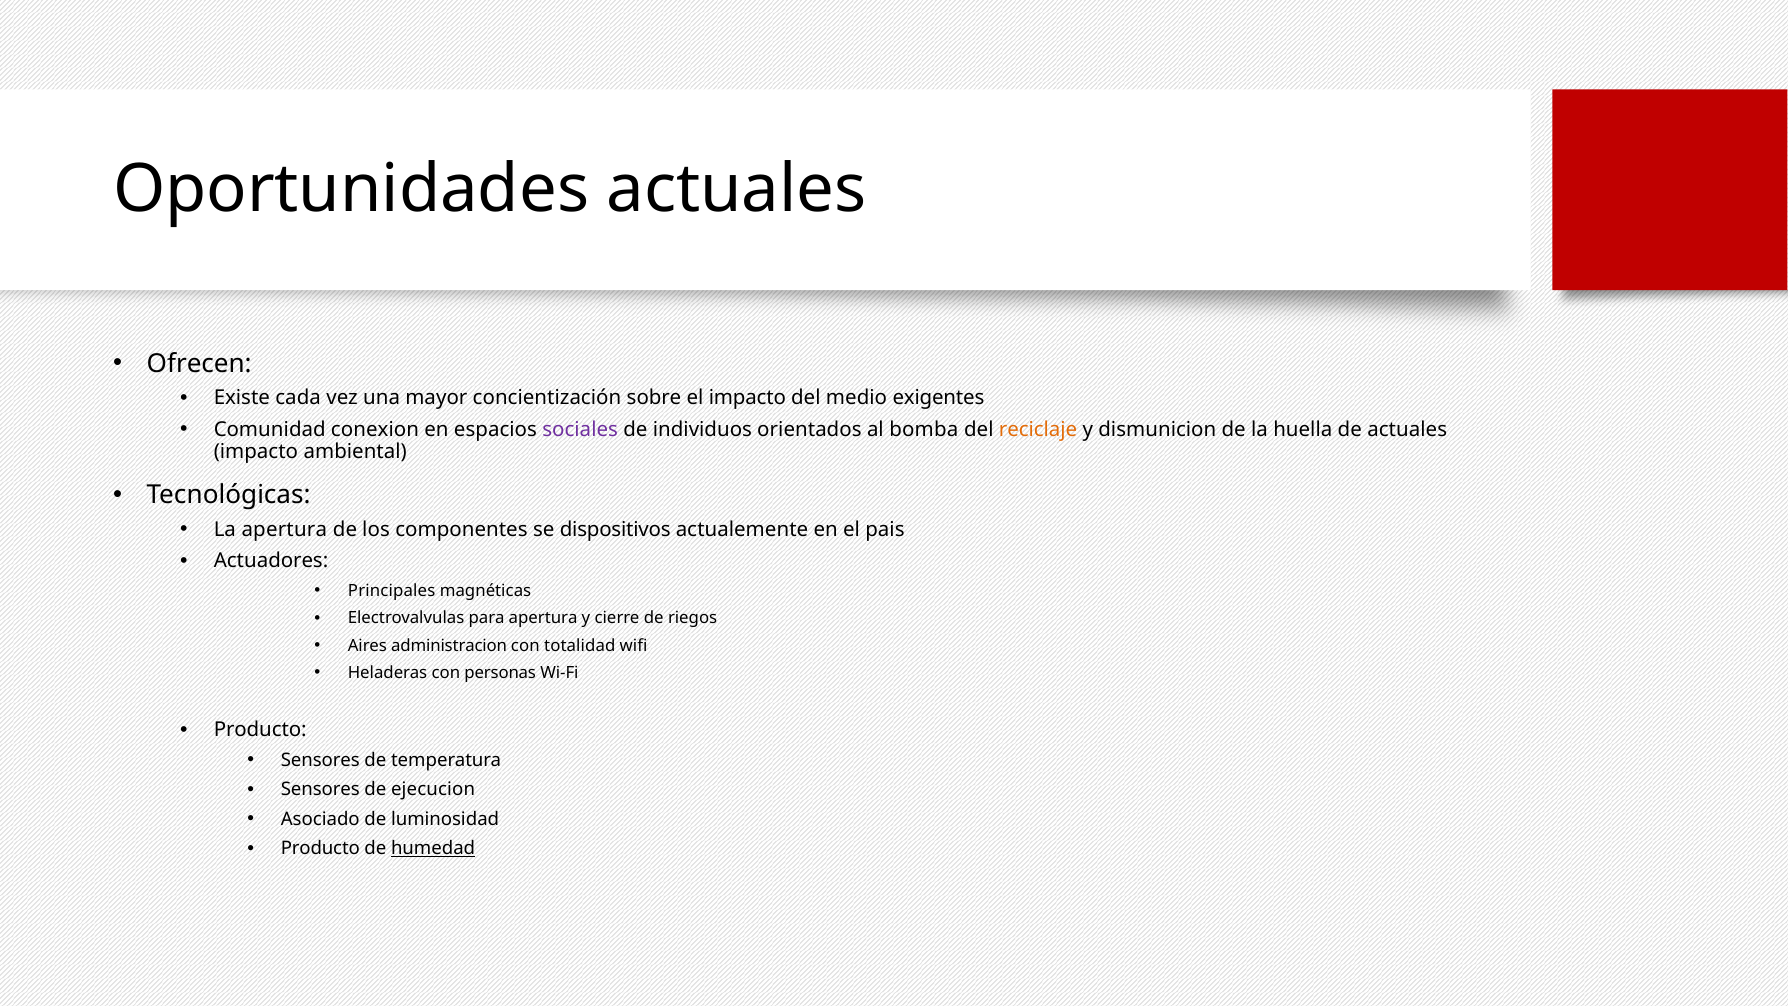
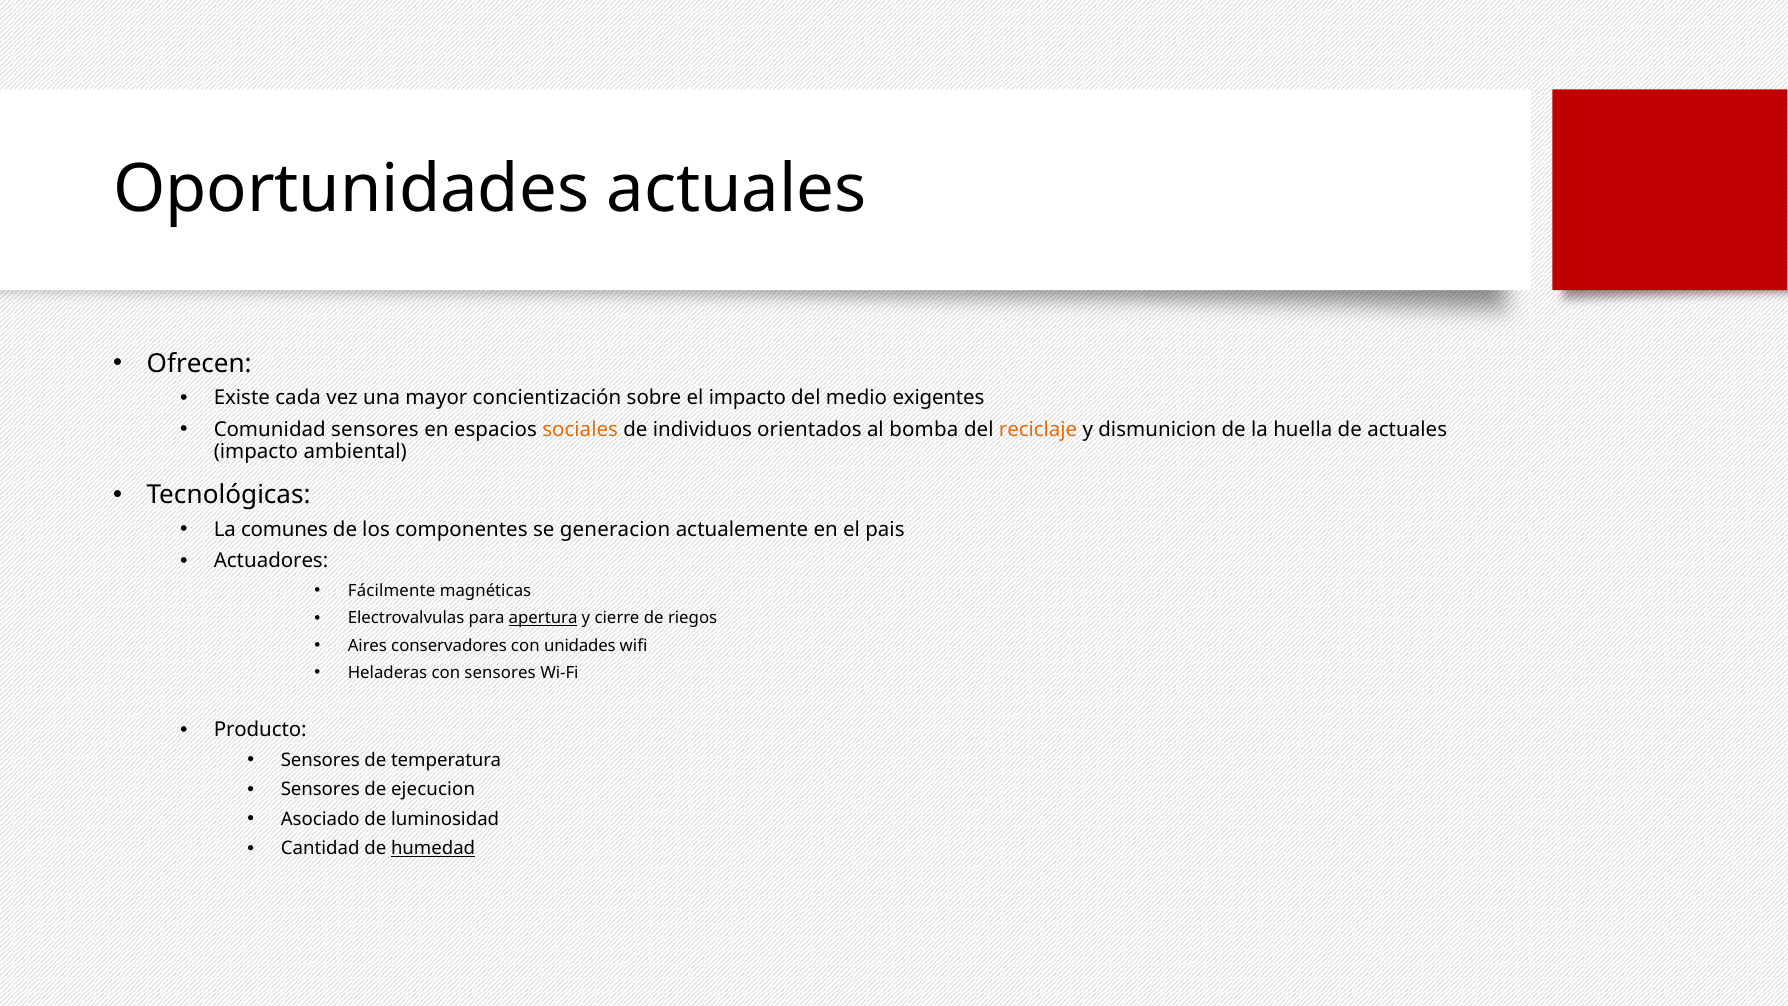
Comunidad conexion: conexion -> sensores
sociales colour: purple -> orange
La apertura: apertura -> comunes
dispositivos: dispositivos -> generacion
Principales: Principales -> Fácilmente
apertura at (543, 618) underline: none -> present
administracion: administracion -> conservadores
totalidad: totalidad -> unidades
con personas: personas -> sensores
Producto at (320, 848): Producto -> Cantidad
